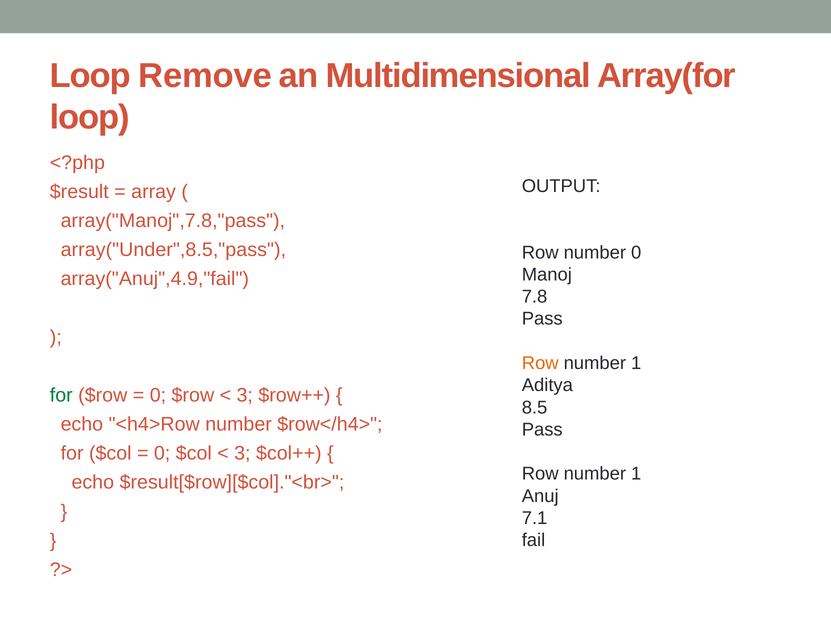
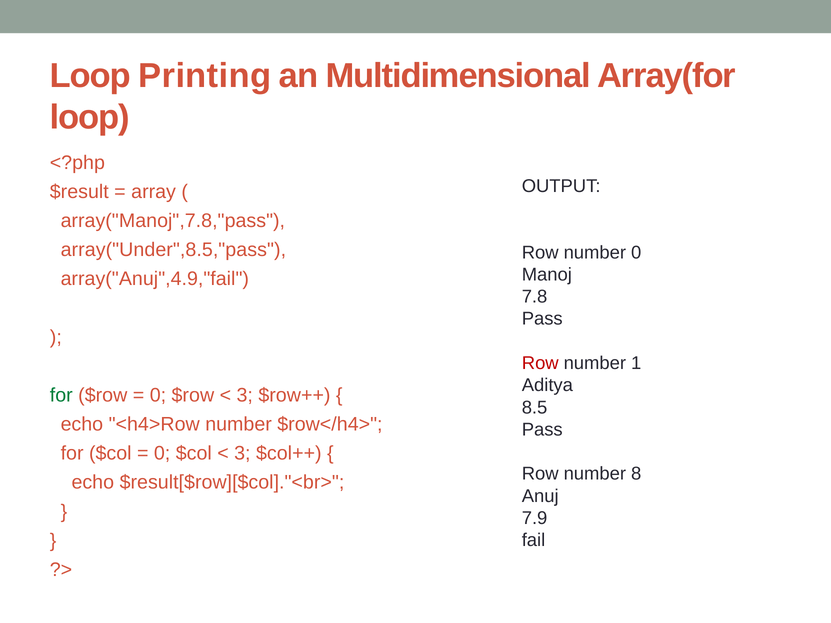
Remove: Remove -> Printing
Row at (540, 363) colour: orange -> red
1 at (636, 474): 1 -> 8
7.1: 7.1 -> 7.9
